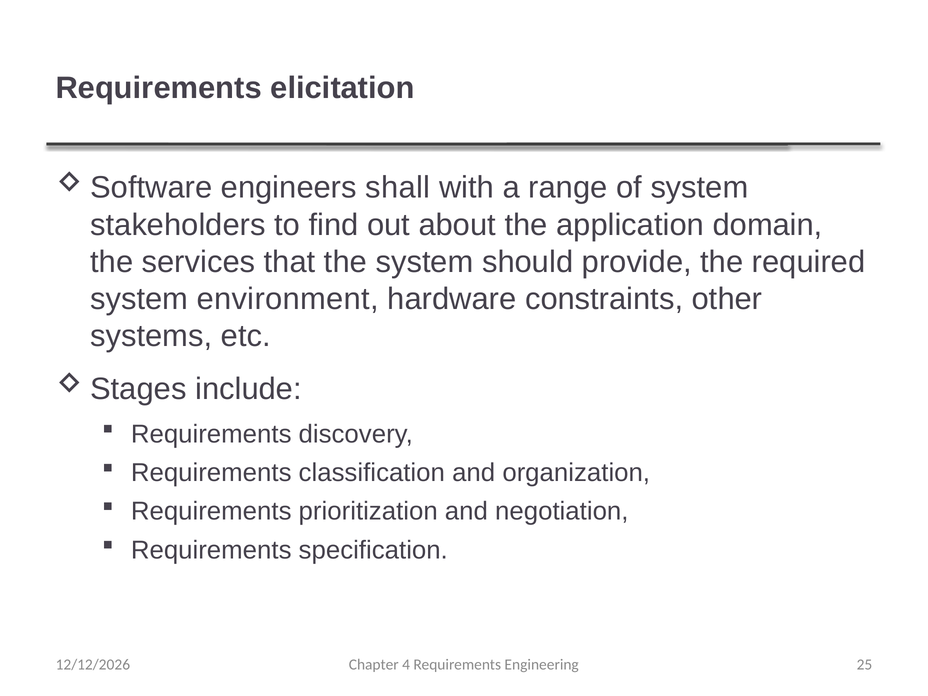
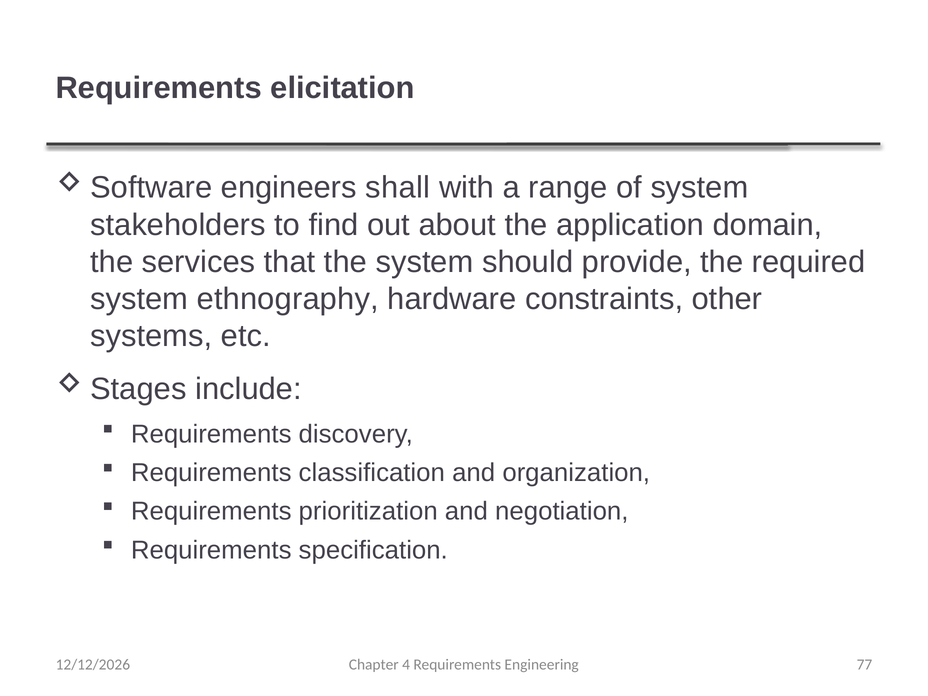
environment: environment -> ethnography
25: 25 -> 77
